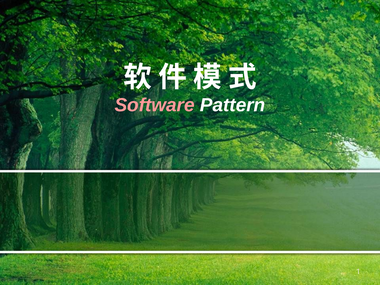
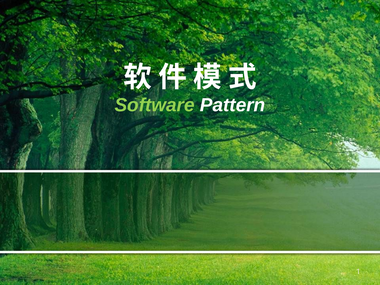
Software colour: pink -> light green
